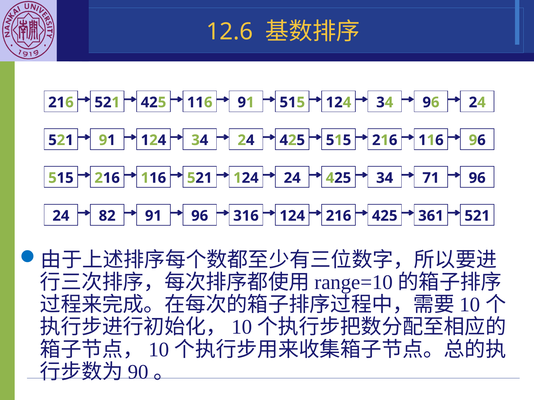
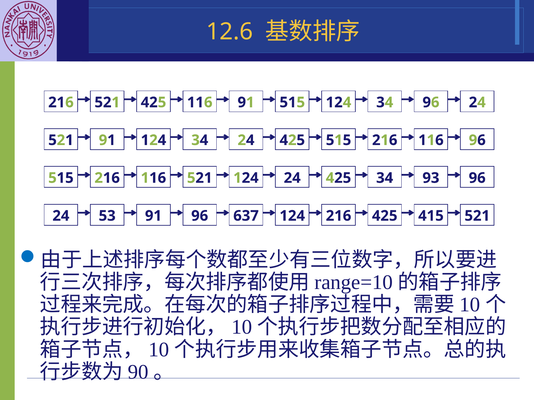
71: 71 -> 93
82: 82 -> 53
316: 316 -> 637
361: 361 -> 415
